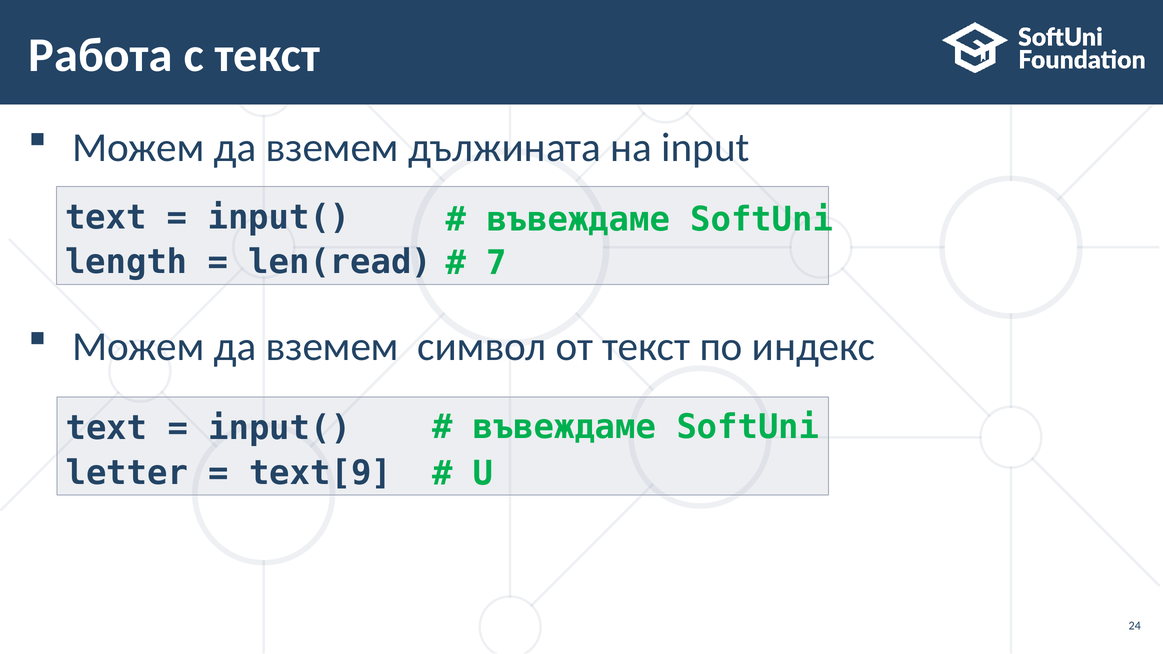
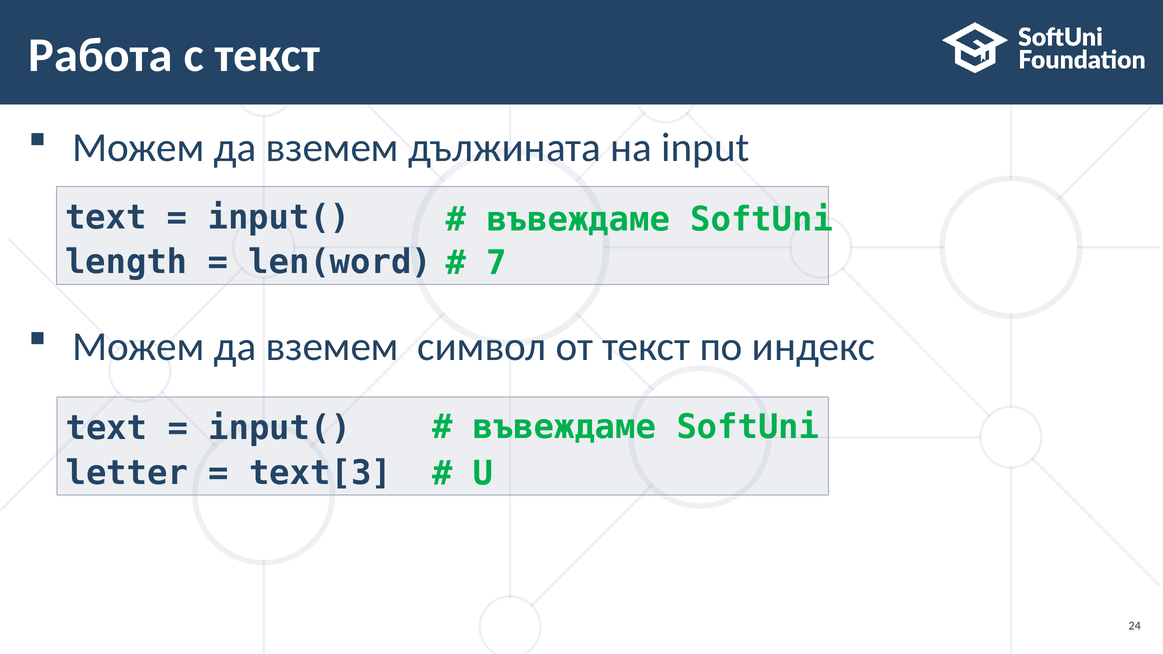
len(read: len(read -> len(word
text[9: text[9 -> text[3
